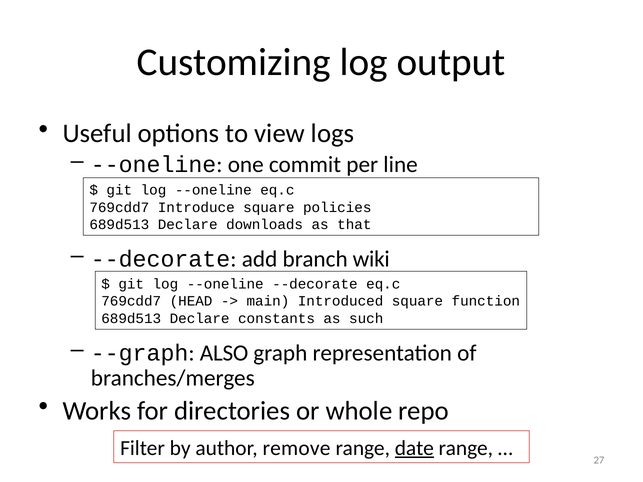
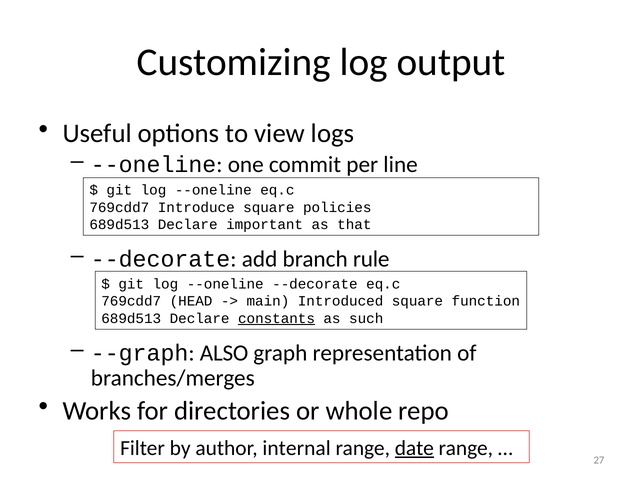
downloads: downloads -> important
wiki: wiki -> rule
constants underline: none -> present
remove: remove -> internal
